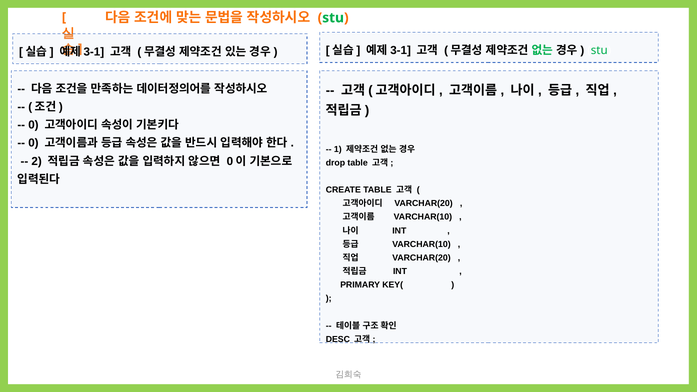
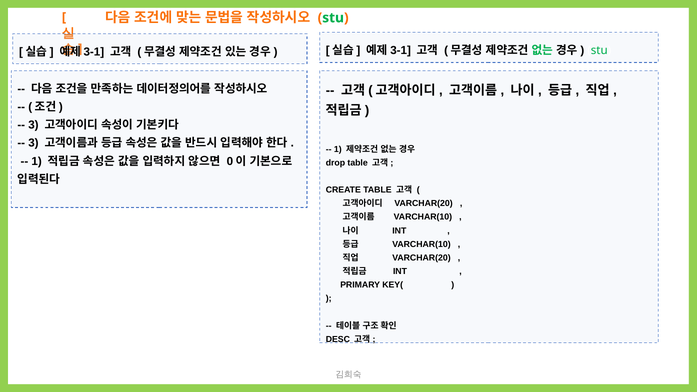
0 at (33, 125): 0 -> 3
0 at (33, 143): 0 -> 3
2 at (37, 161): 2 -> 1
